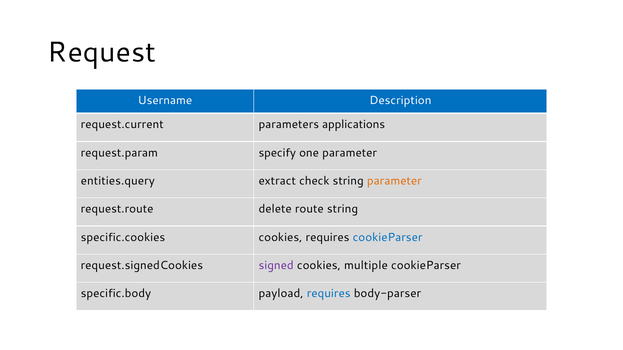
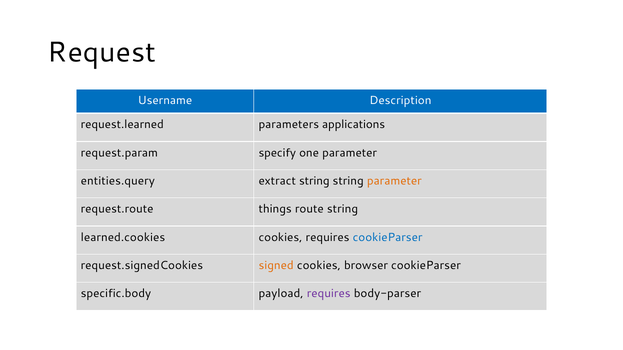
request.current: request.current -> request.learned
extract check: check -> string
delete: delete -> things
specific.cookies: specific.cookies -> learned.cookies
signed colour: purple -> orange
multiple: multiple -> browser
requires at (329, 294) colour: blue -> purple
